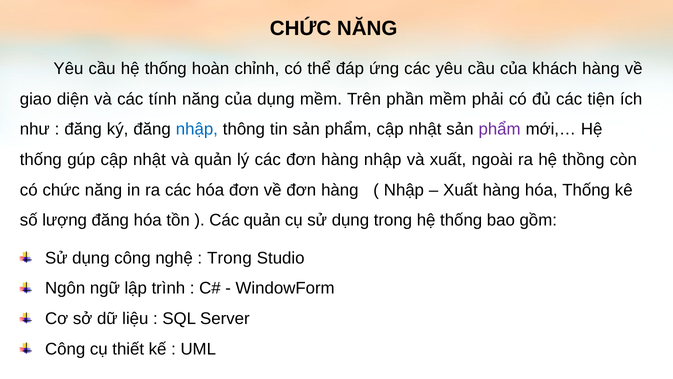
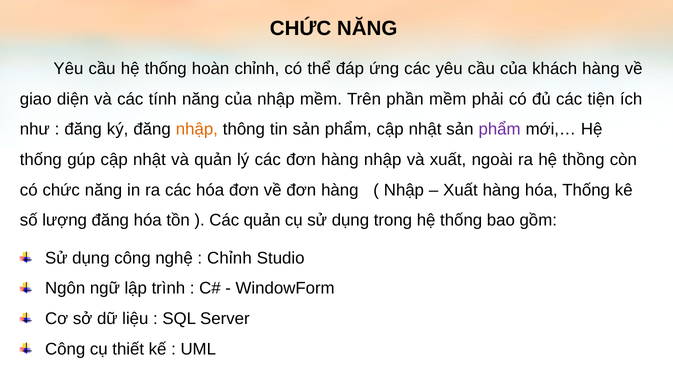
của dụng: dụng -> nhập
nhập at (197, 129) colour: blue -> orange
Trong at (229, 258): Trong -> Chỉnh
